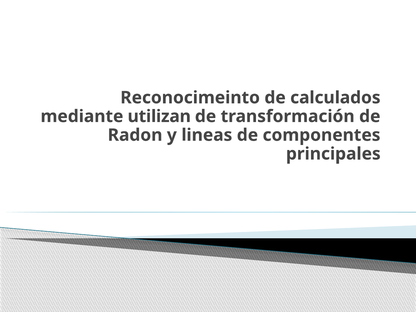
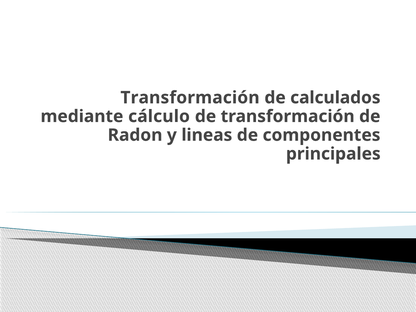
Reconocimeinto at (190, 98): Reconocimeinto -> Transformación
utilizan: utilizan -> cálculo
